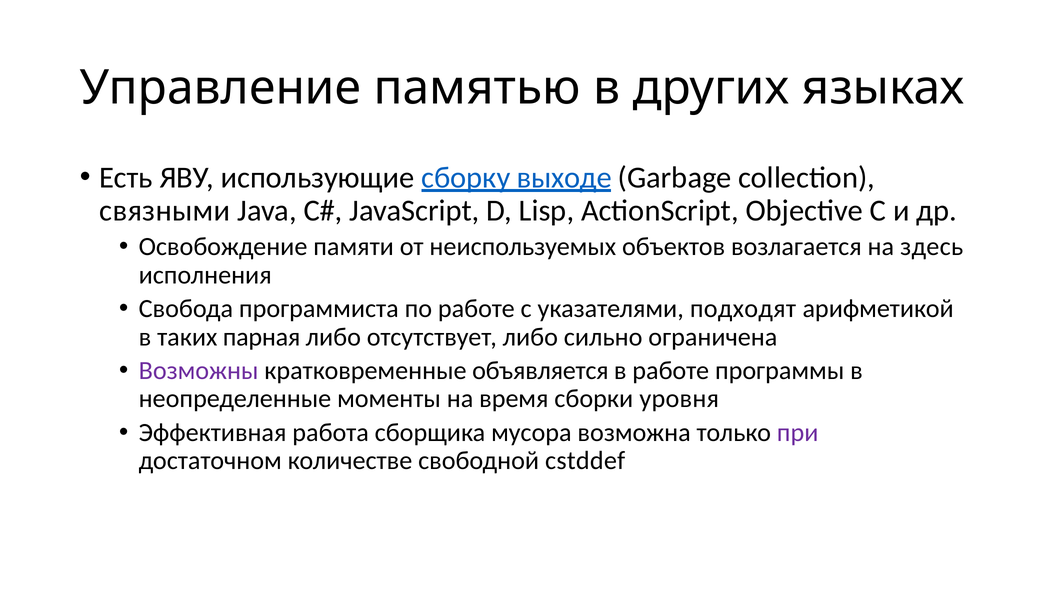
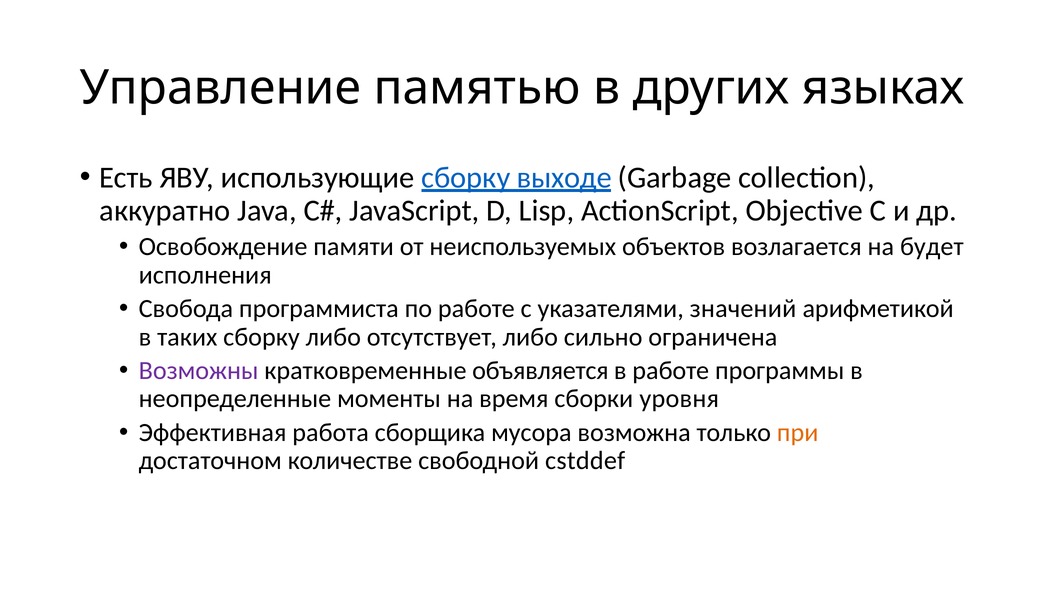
связными: связными -> аккуратно
здесь: здесь -> будет
подходят: подходят -> значений
таких парная: парная -> сборку
при colour: purple -> orange
